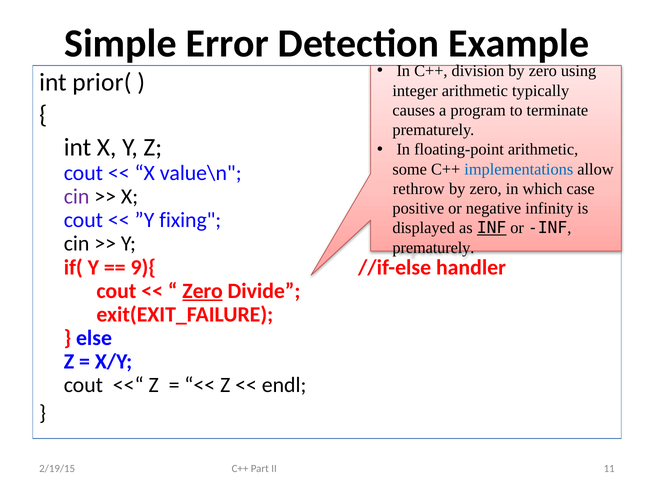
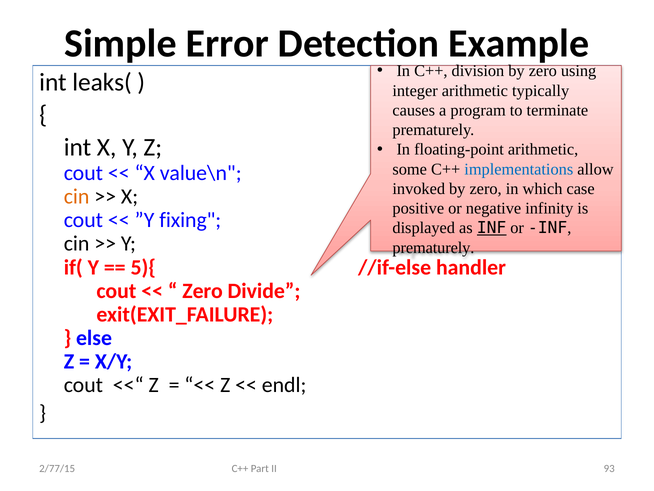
prior(: prior( -> leaks(
rethrow: rethrow -> invoked
cin at (77, 196) colour: purple -> orange
9){: 9){ -> 5){
Zero at (203, 291) underline: present -> none
2/19/15: 2/19/15 -> 2/77/15
11: 11 -> 93
